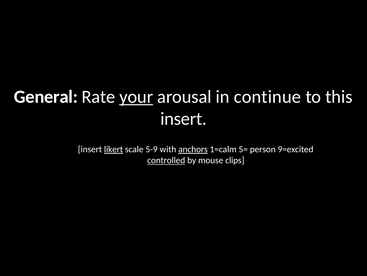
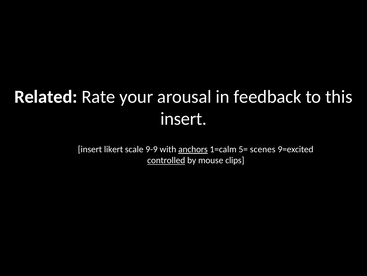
General: General -> Related
your underline: present -> none
continue: continue -> feedback
likert underline: present -> none
5-9: 5-9 -> 9-9
person: person -> scenes
